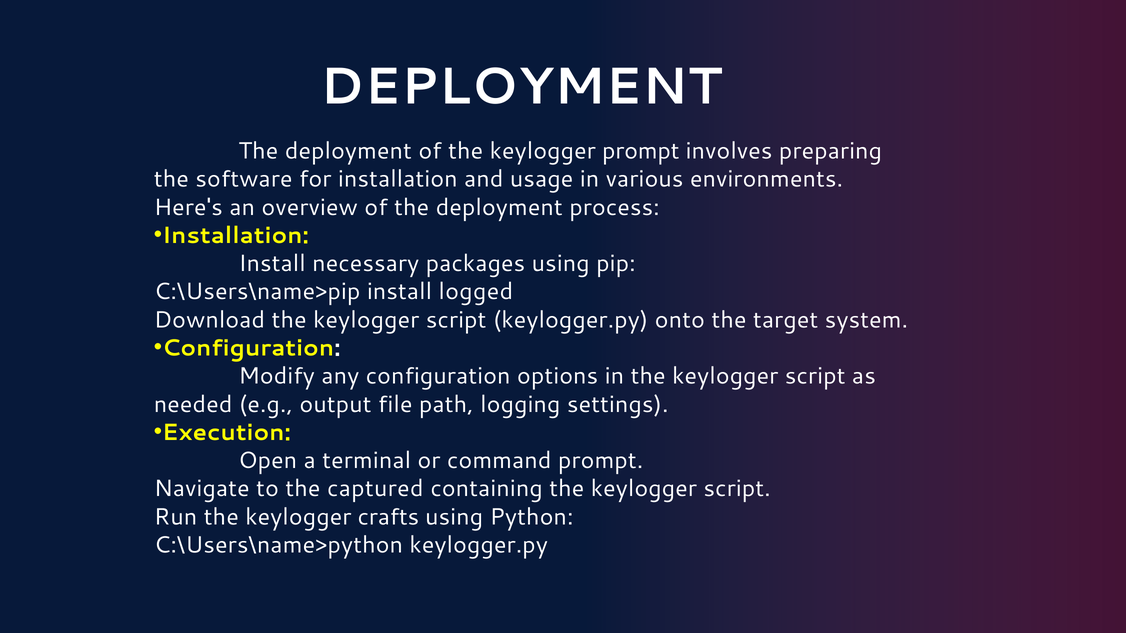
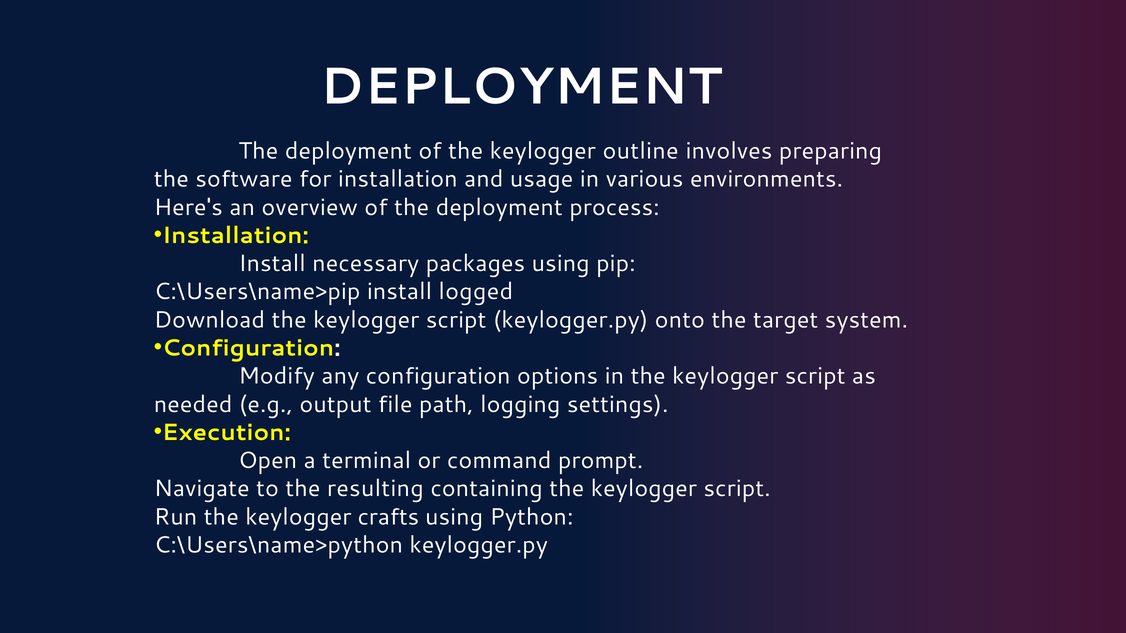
keylogger prompt: prompt -> outline
captured: captured -> resulting
